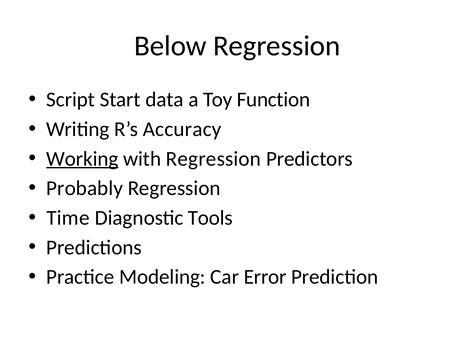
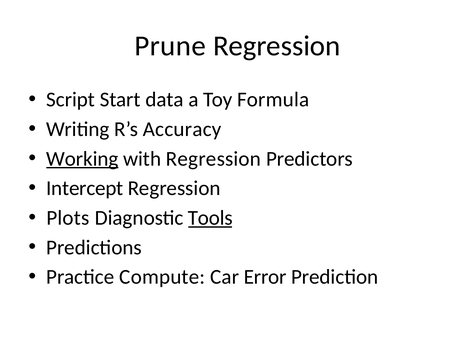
Below: Below -> Prune
Function: Function -> Formula
Probably: Probably -> Intercept
Time: Time -> Plots
Tools underline: none -> present
Modeling: Modeling -> Compute
